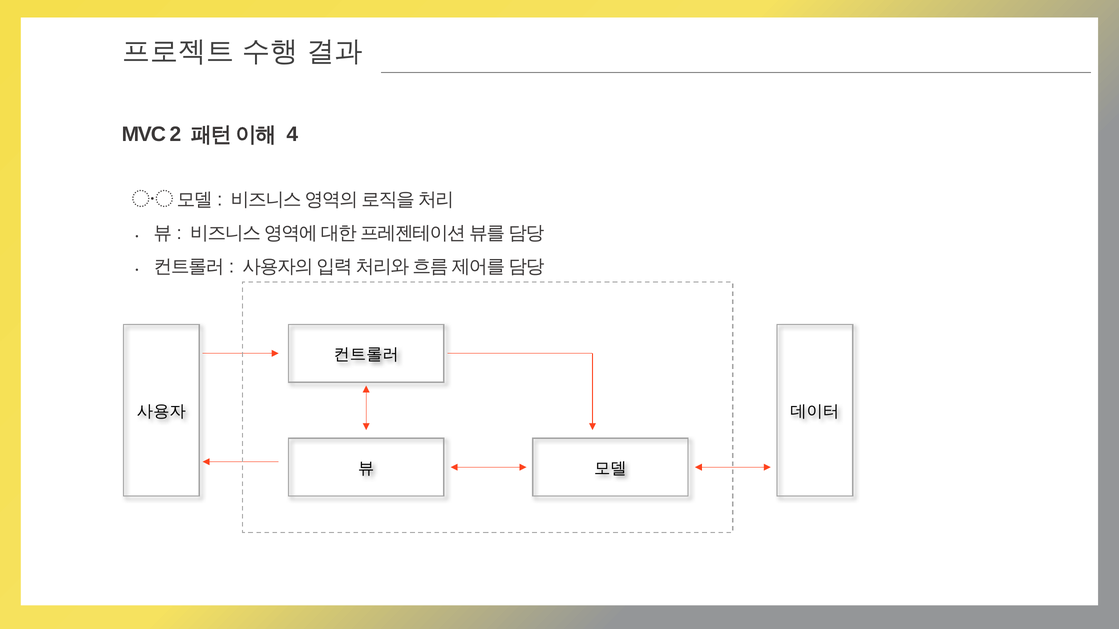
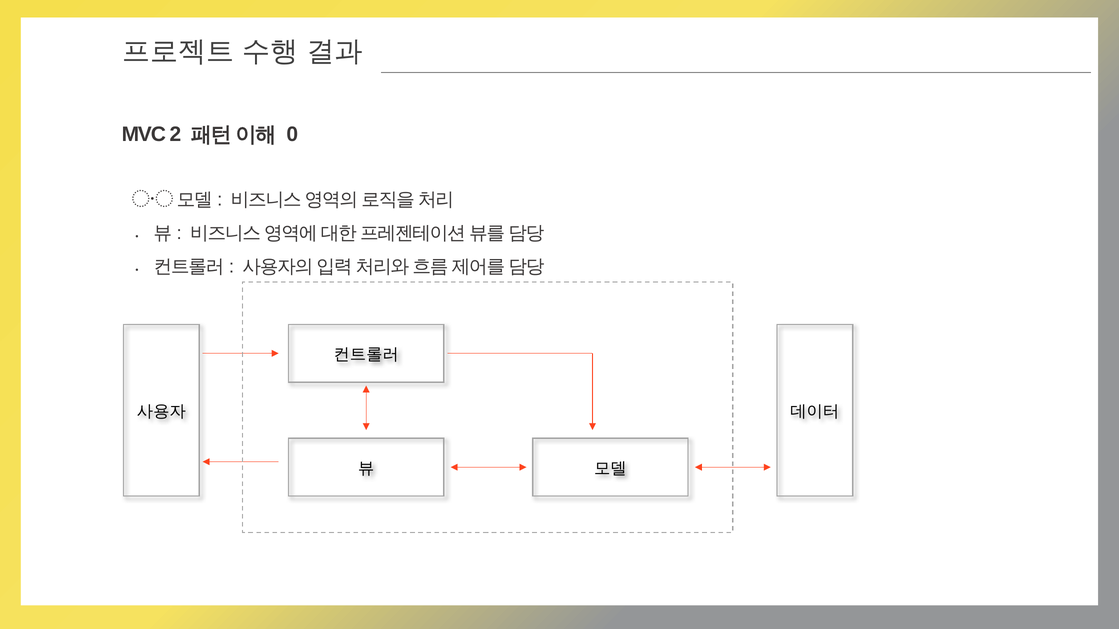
4: 4 -> 0
